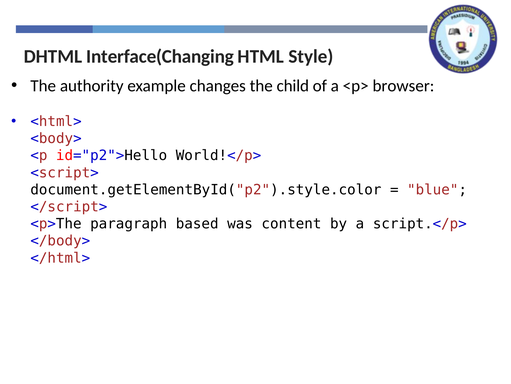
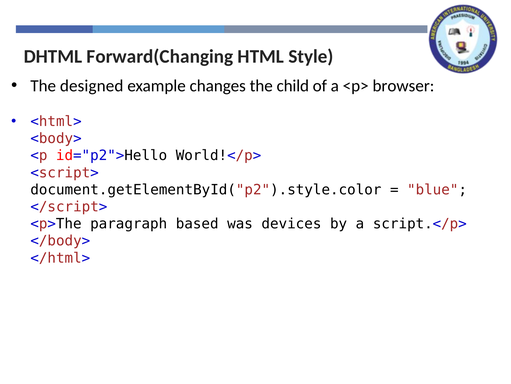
Interface(Changing: Interface(Changing -> Forward(Changing
authority: authority -> designed
content: content -> devices
